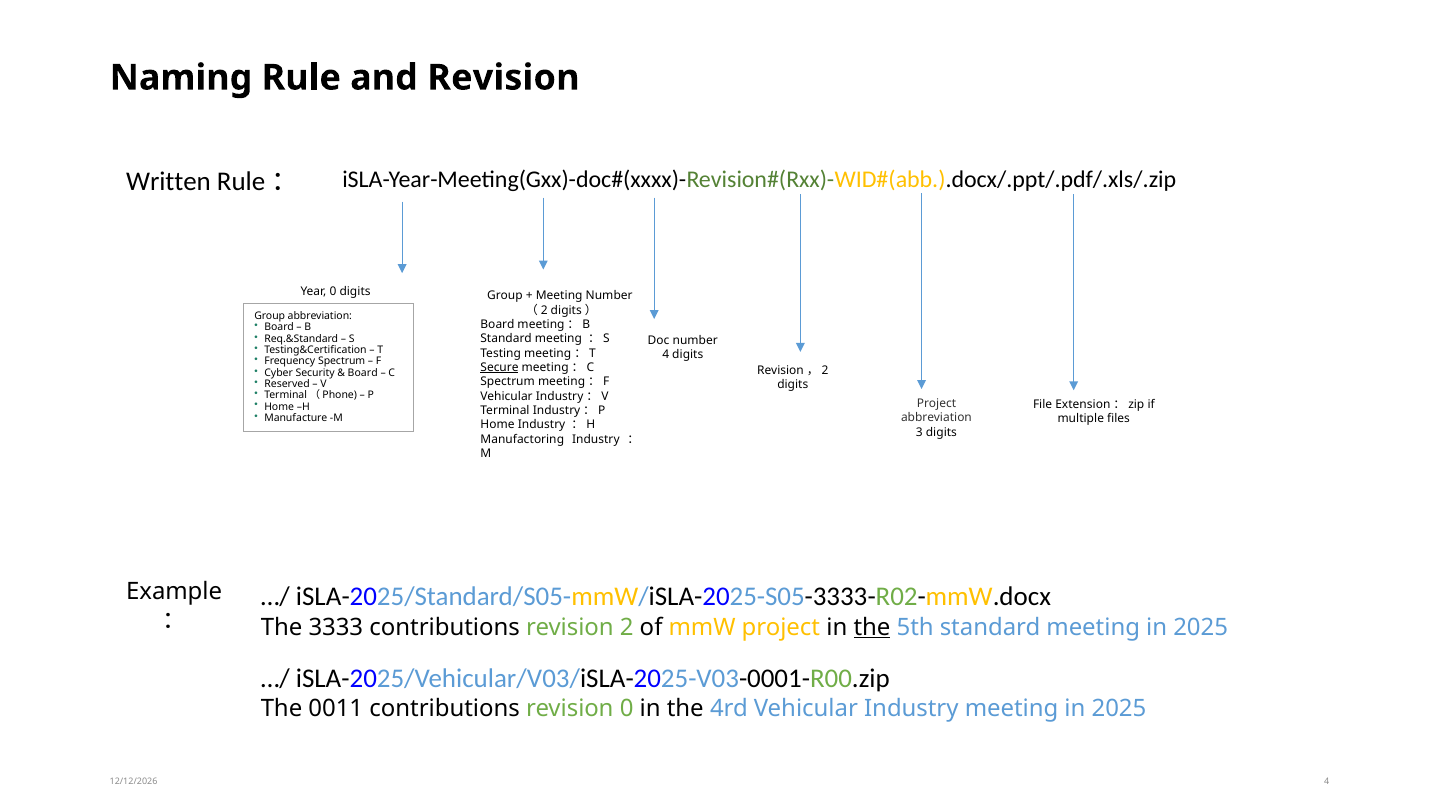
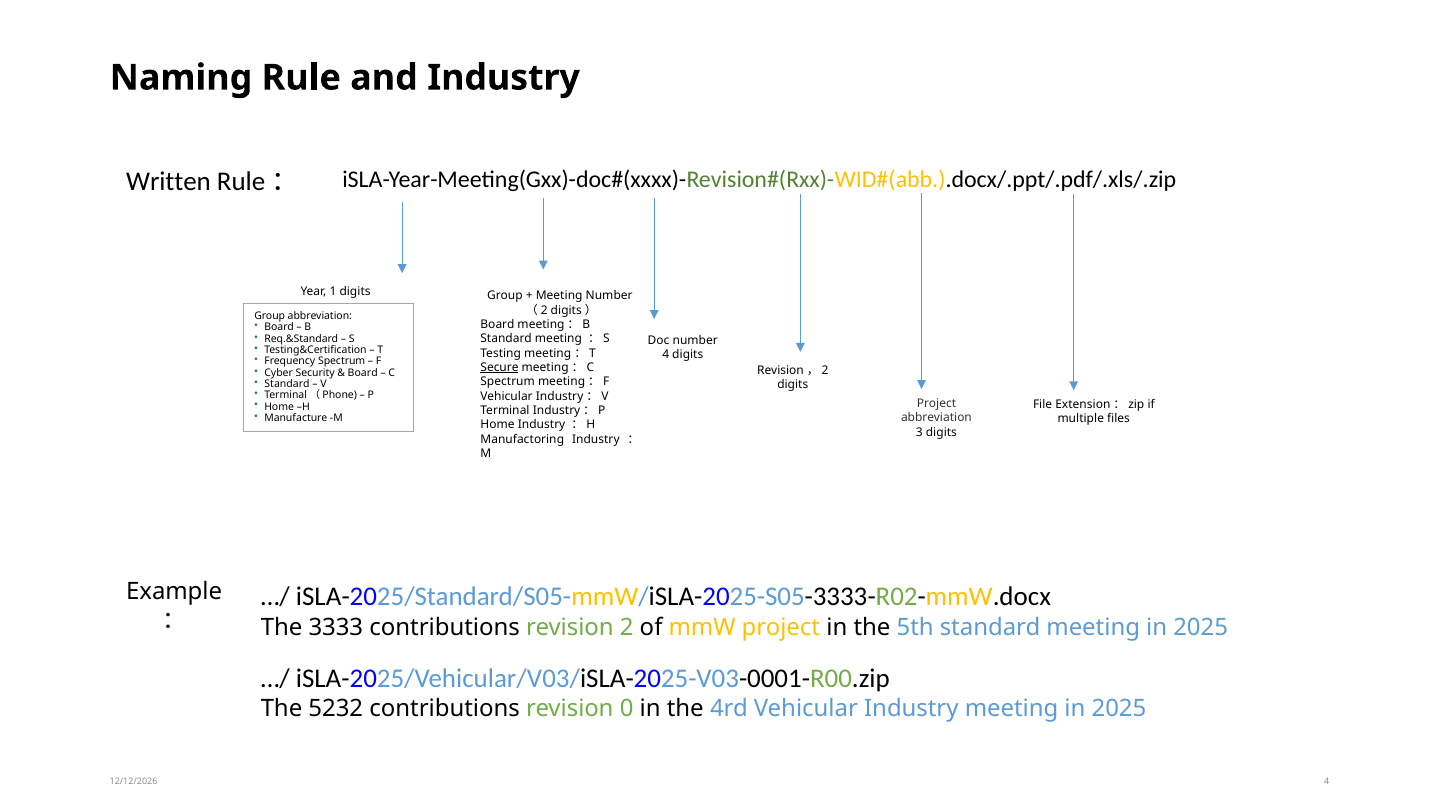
and Revision: Revision -> Industry
Year 0: 0 -> 1
Reserved at (287, 384): Reserved -> Standard
the at (872, 628) underline: present -> none
0011: 0011 -> 5232
